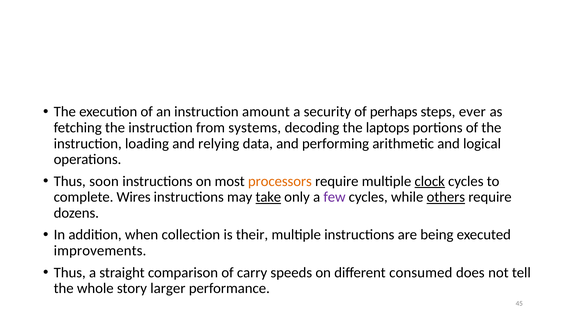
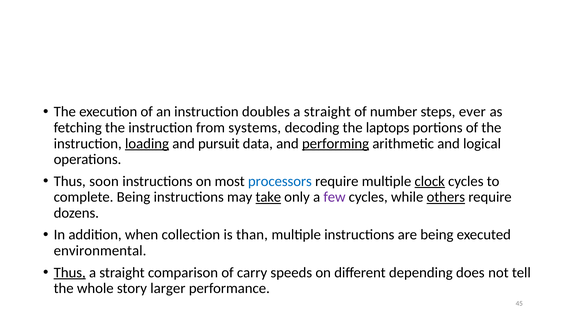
amount: amount -> doubles
security at (327, 112): security -> straight
perhaps: perhaps -> number
loading underline: none -> present
relying: relying -> pursuit
performing underline: none -> present
processors colour: orange -> blue
complete Wires: Wires -> Being
their: their -> than
improvements: improvements -> environmental
Thus at (70, 273) underline: none -> present
consumed: consumed -> depending
